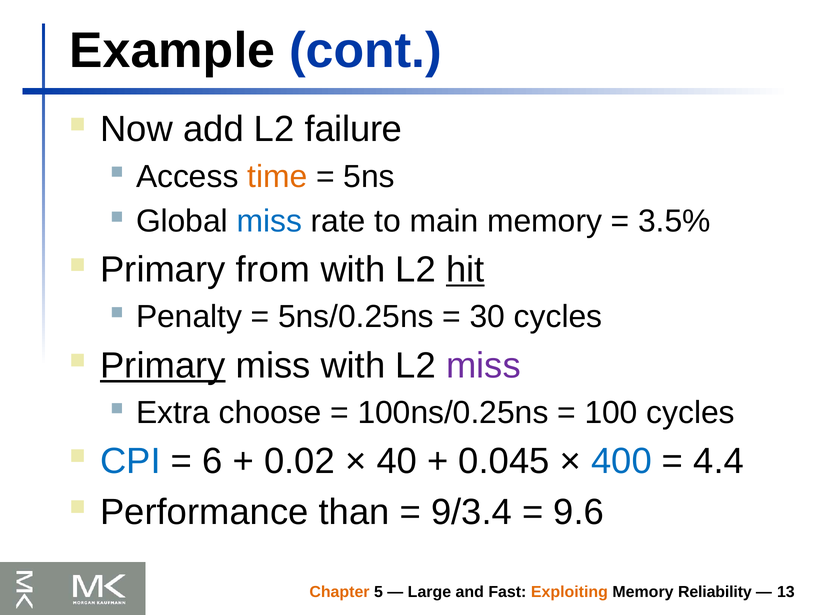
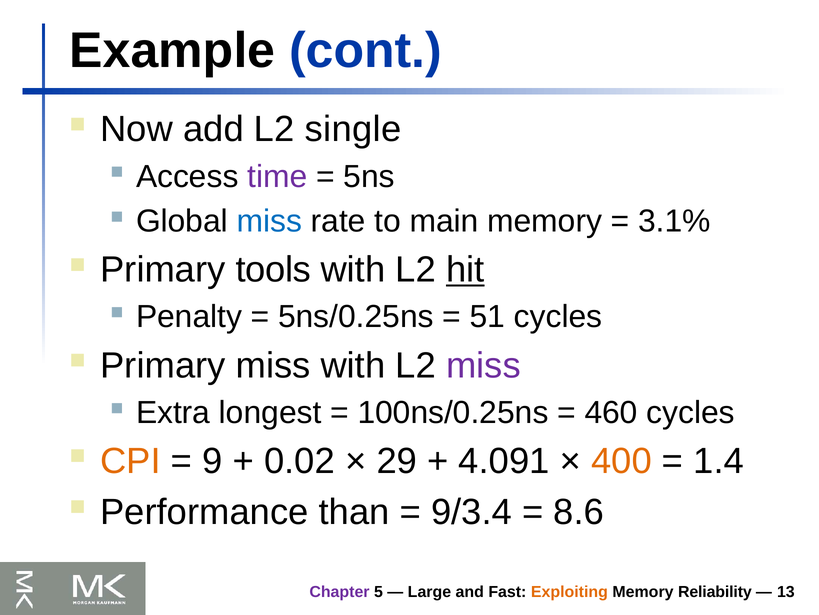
failure: failure -> single
time colour: orange -> purple
3.5%: 3.5% -> 3.1%
from: from -> tools
30: 30 -> 51
Primary at (163, 365) underline: present -> none
choose: choose -> longest
100: 100 -> 460
CPI colour: blue -> orange
6: 6 -> 9
40: 40 -> 29
0.045: 0.045 -> 4.091
400 colour: blue -> orange
4.4: 4.4 -> 1.4
9.6: 9.6 -> 8.6
Chapter colour: orange -> purple
